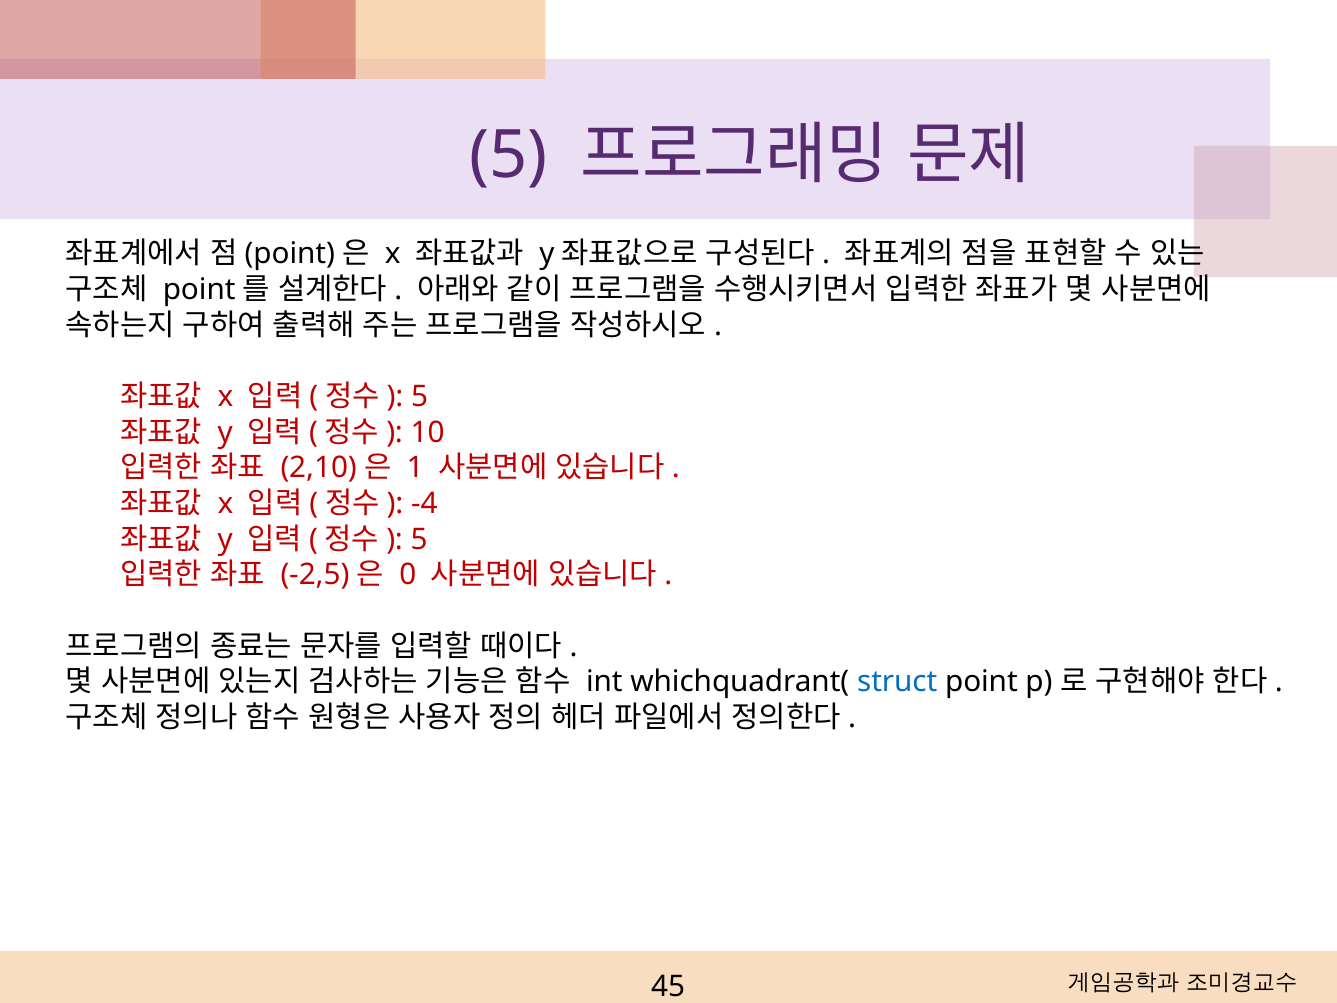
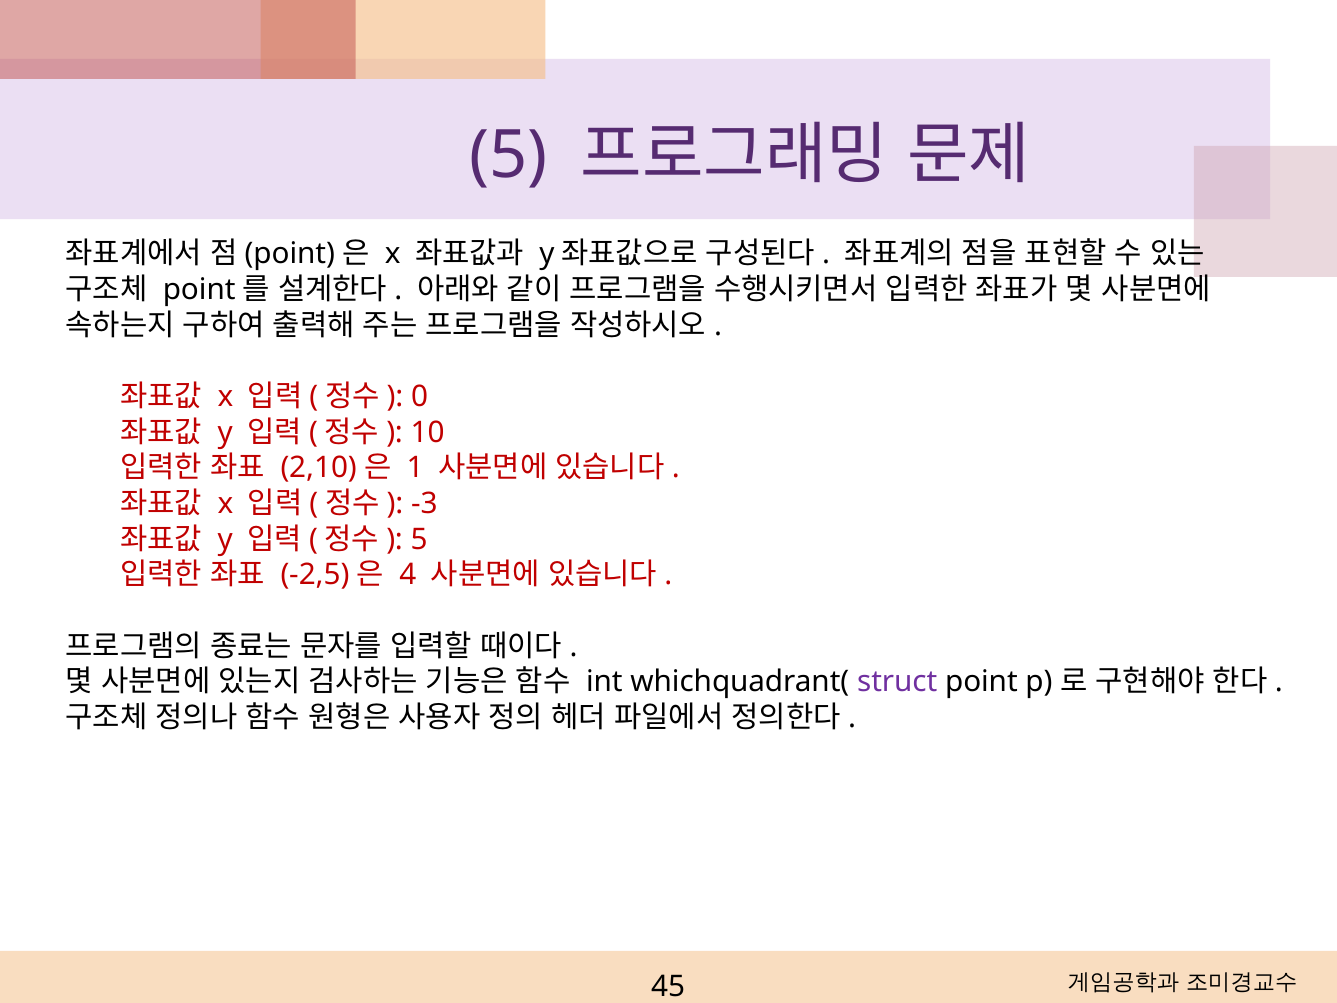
5 at (420, 397): 5 -> 0
-4: -4 -> -3
0: 0 -> 4
struct colour: blue -> purple
